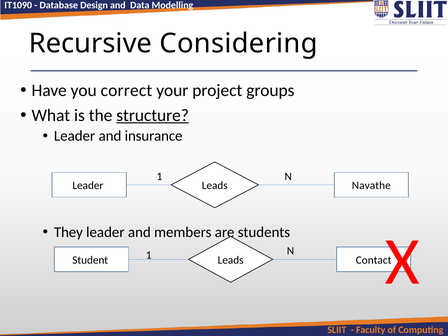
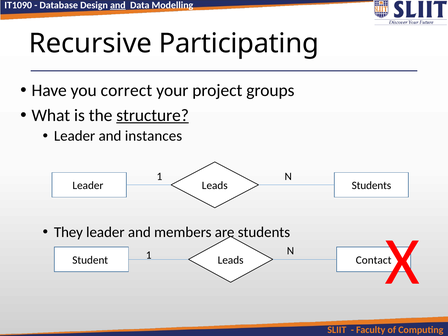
and at (118, 5) underline: none -> present
Considering: Considering -> Participating
insurance: insurance -> instances
Leader Navathe: Navathe -> Students
